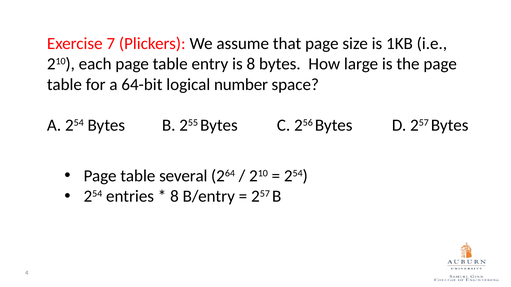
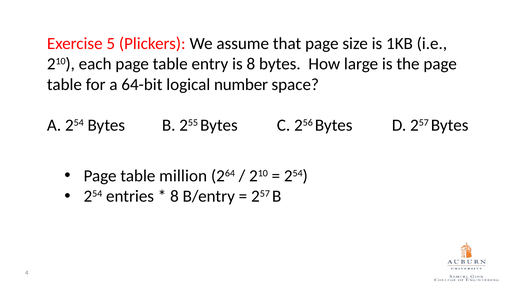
7: 7 -> 5
several: several -> million
